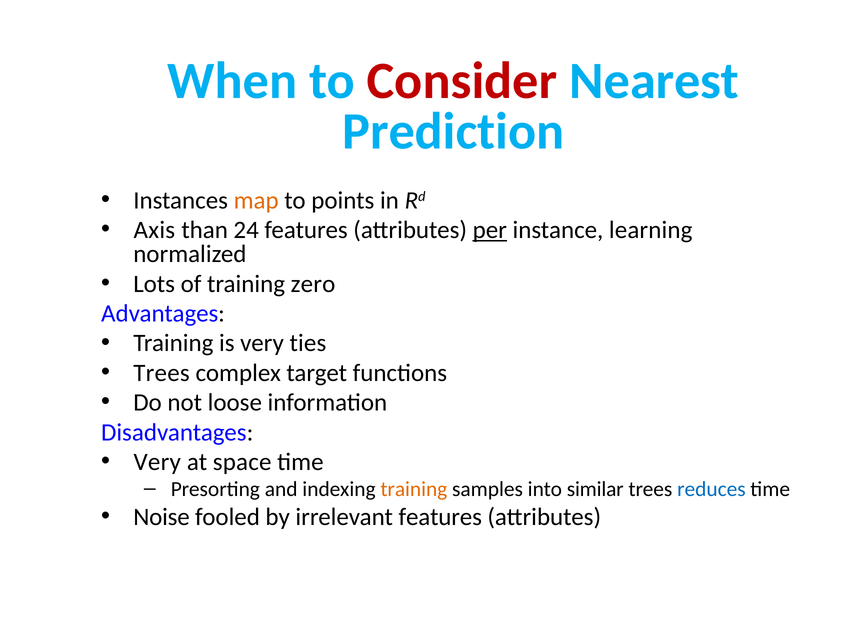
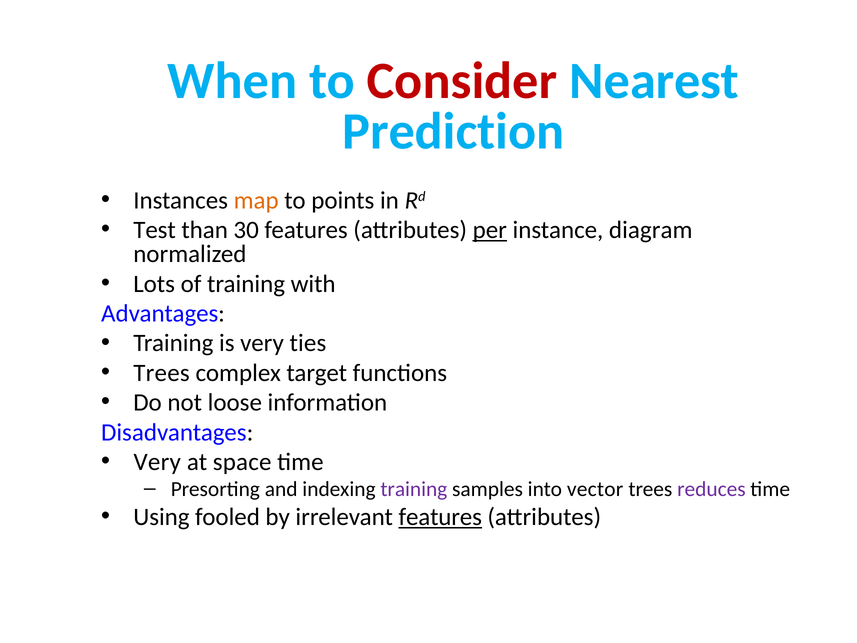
Axis: Axis -> Test
24: 24 -> 30
learning: learning -> diagram
zero: zero -> with
training at (414, 489) colour: orange -> purple
similar: similar -> vector
reduces colour: blue -> purple
Noise: Noise -> Using
features at (440, 517) underline: none -> present
